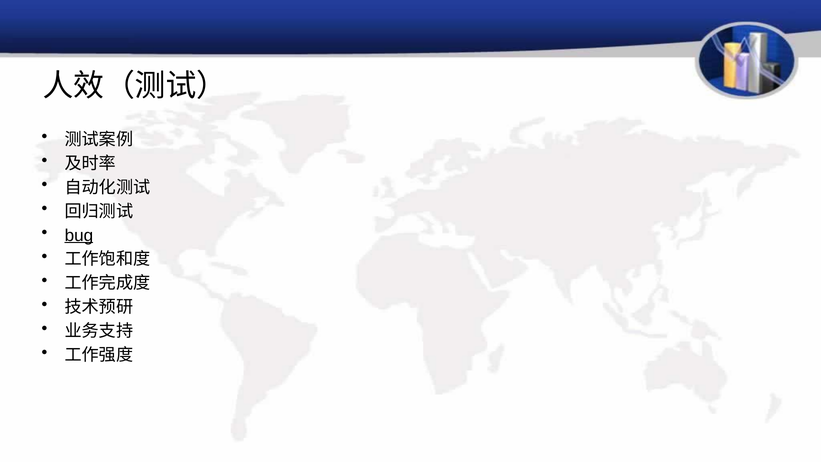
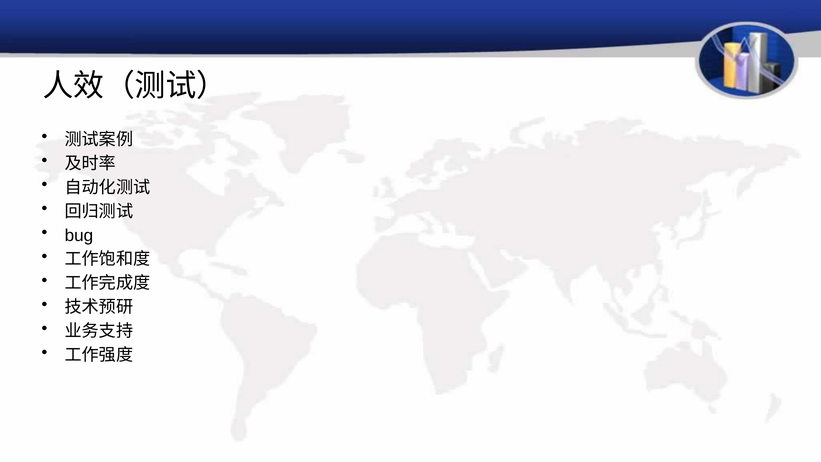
bug underline: present -> none
